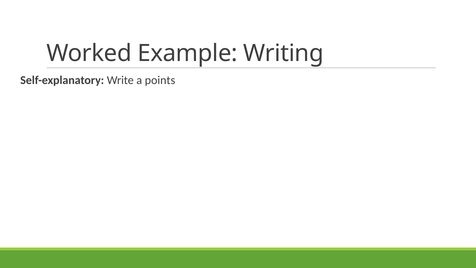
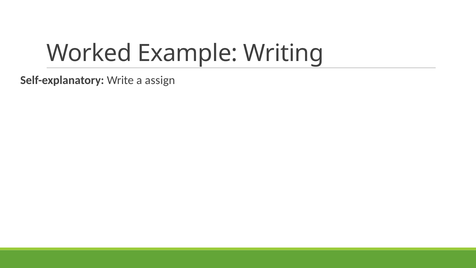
points: points -> assign
